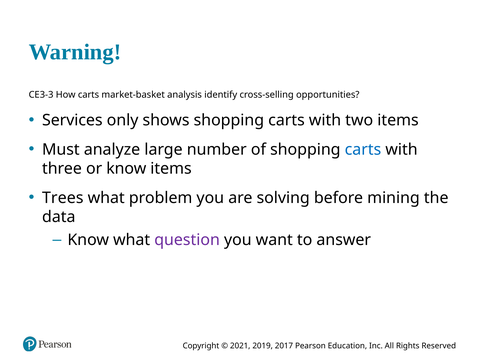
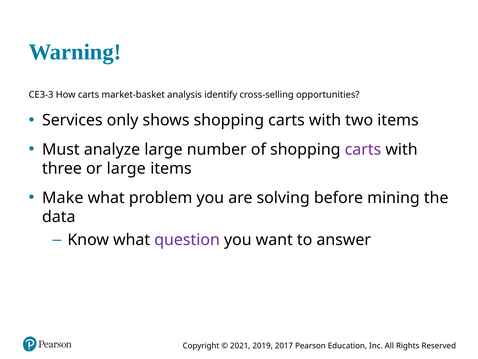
carts at (363, 149) colour: blue -> purple
or know: know -> large
Trees: Trees -> Make
